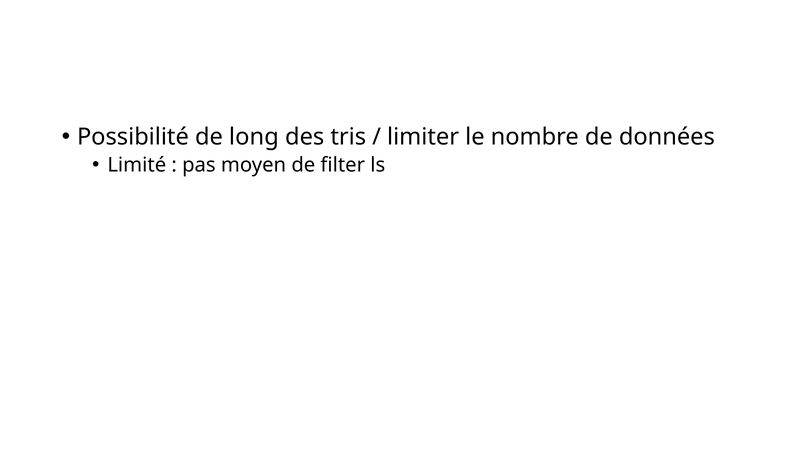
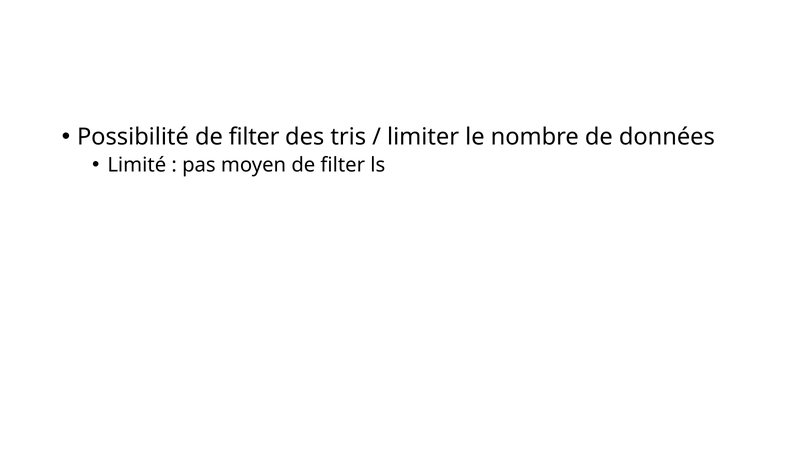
Possibilité de long: long -> filter
